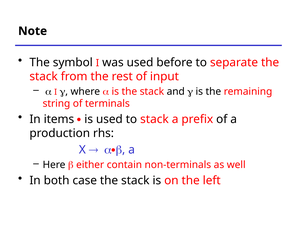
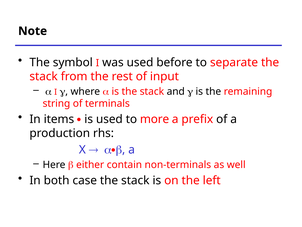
to stack: stack -> more
